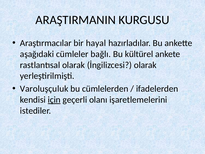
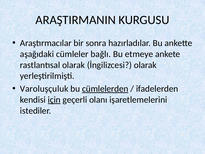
hayal: hayal -> sonra
kültürel: kültürel -> etmeye
cümlelerden underline: none -> present
